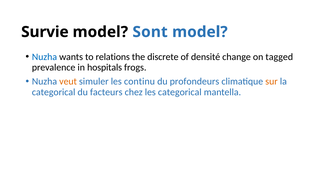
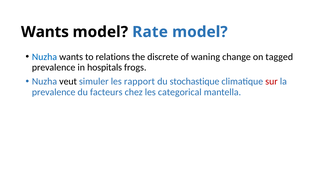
Survie at (45, 32): Survie -> Wants
Sont: Sont -> Rate
densité: densité -> waning
veut colour: orange -> black
continu: continu -> rapport
profondeurs: profondeurs -> stochastique
sur colour: orange -> red
categorical at (54, 92): categorical -> prevalence
